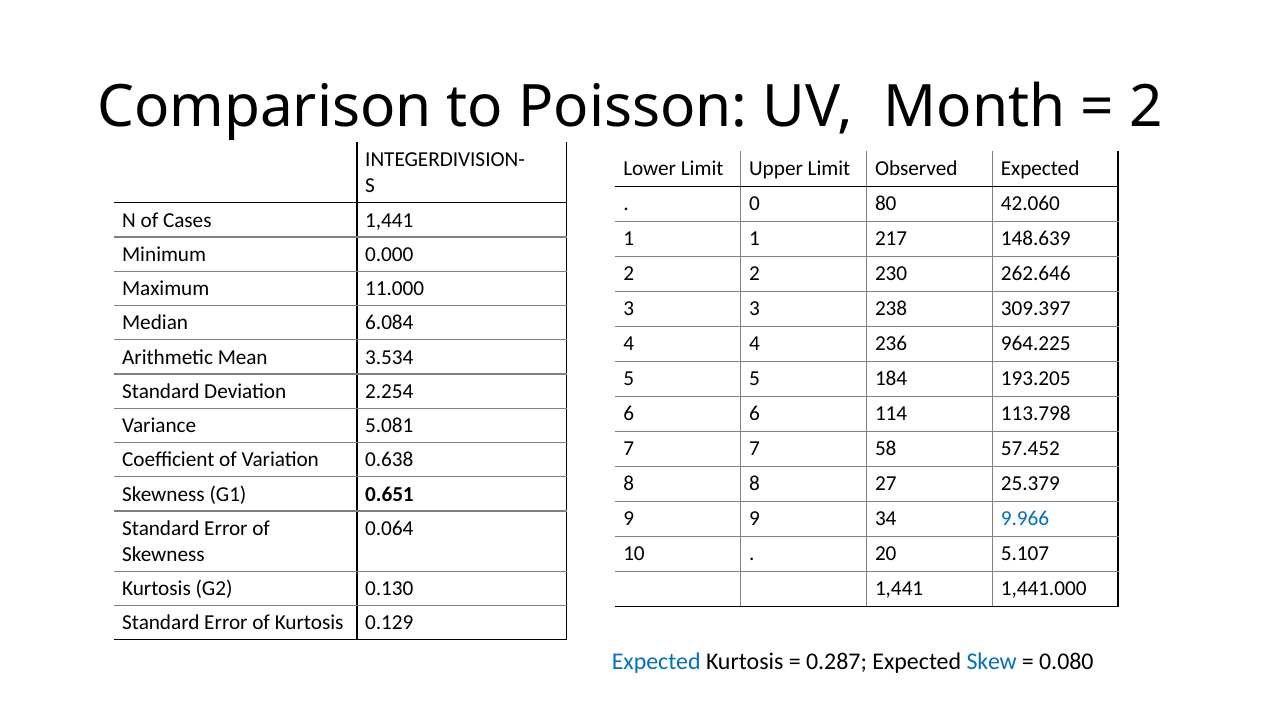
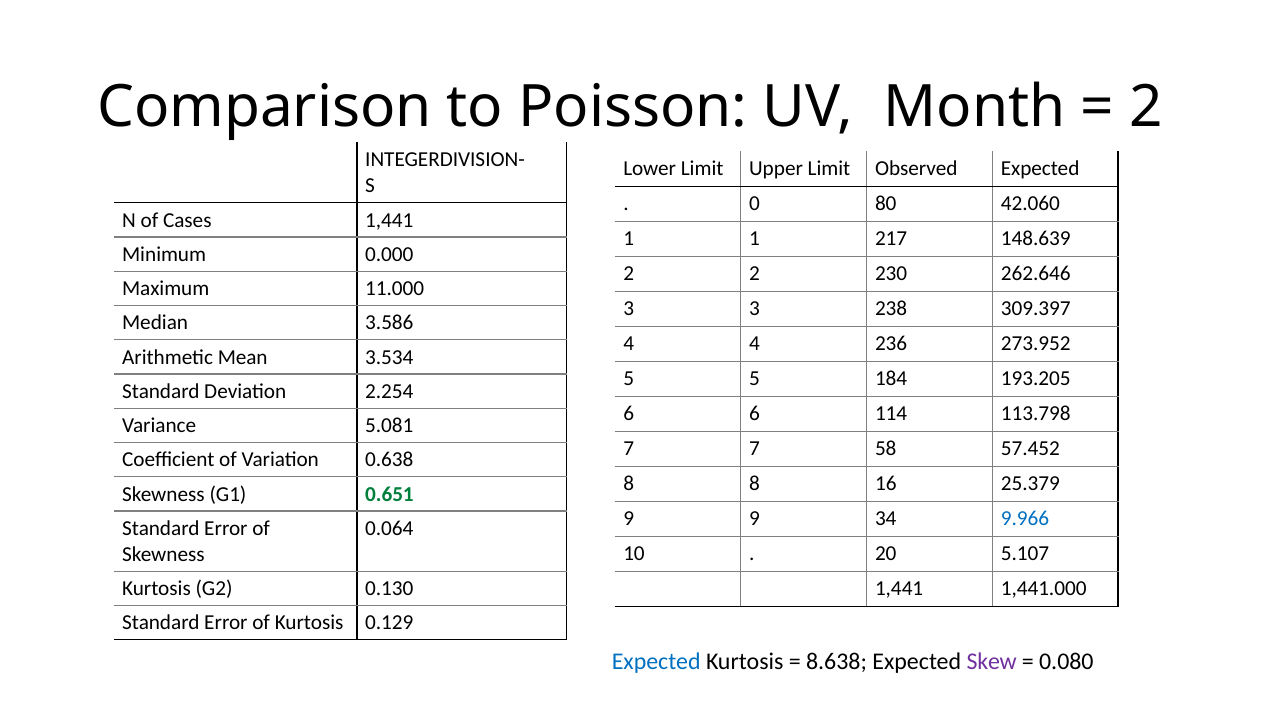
6.084: 6.084 -> 3.586
964.225: 964.225 -> 273.952
27: 27 -> 16
0.651 colour: black -> green
0.287: 0.287 -> 8.638
Skew colour: blue -> purple
